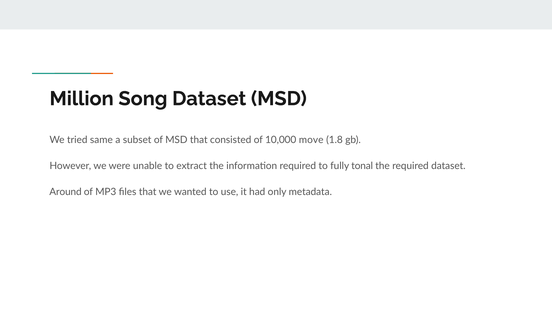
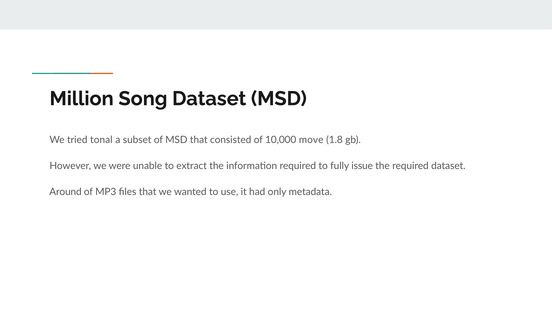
same: same -> tonal
tonal: tonal -> issue
